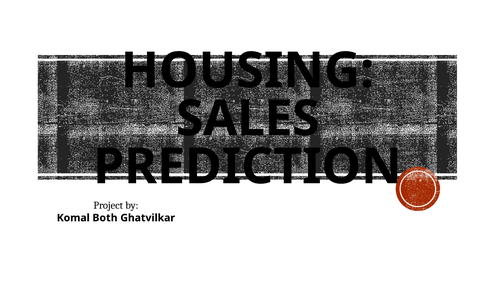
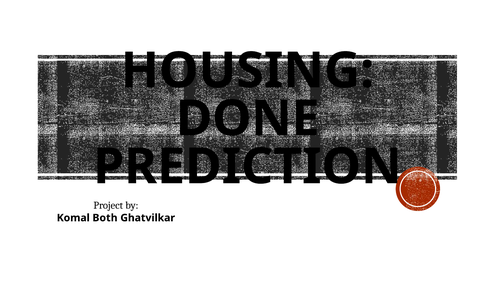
SALES: SALES -> DONE
